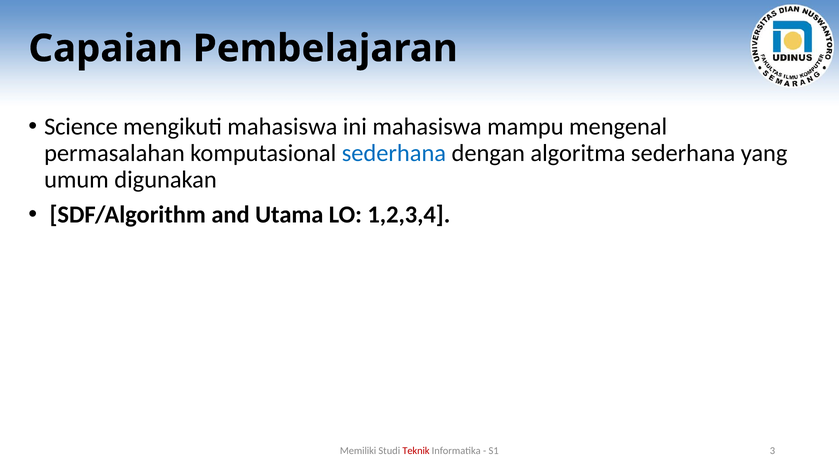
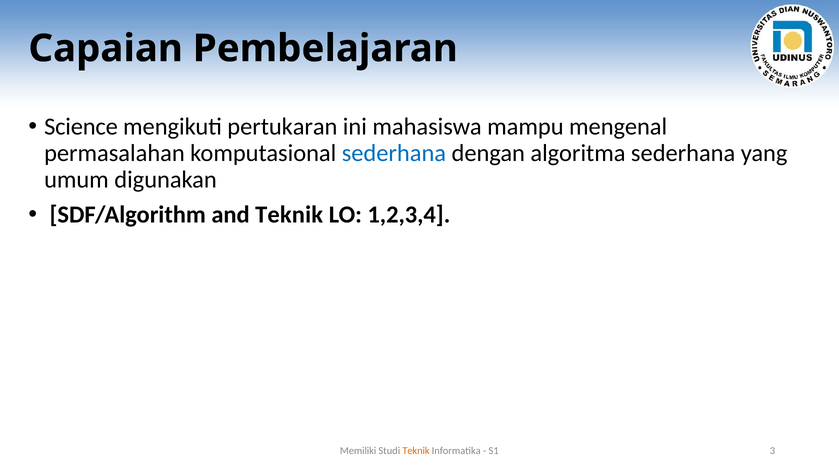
mengikuti mahasiswa: mahasiswa -> pertukaran
and Utama: Utama -> Teknik
Teknik at (416, 451) colour: red -> orange
